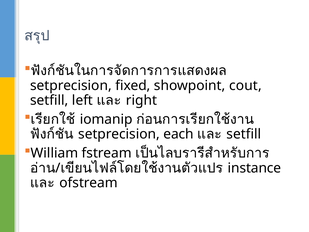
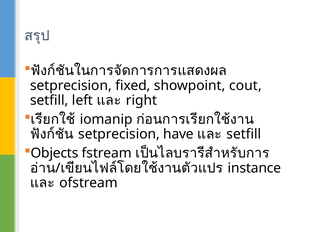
each: each -> have
William: William -> Objects
